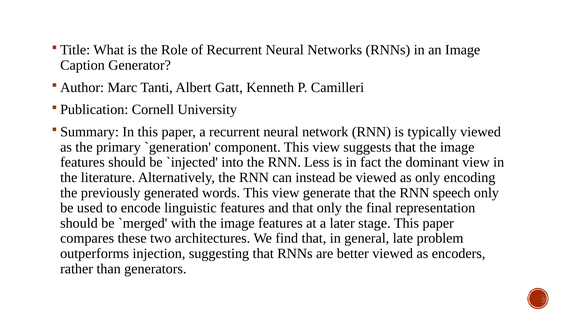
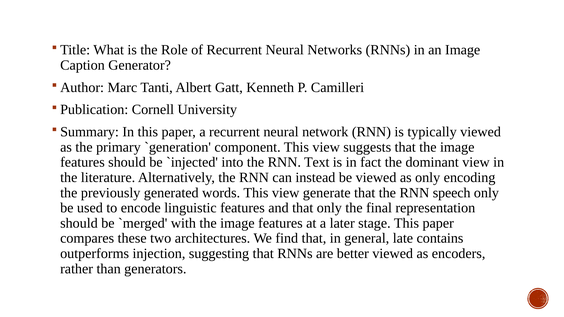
Less: Less -> Text
problem: problem -> contains
